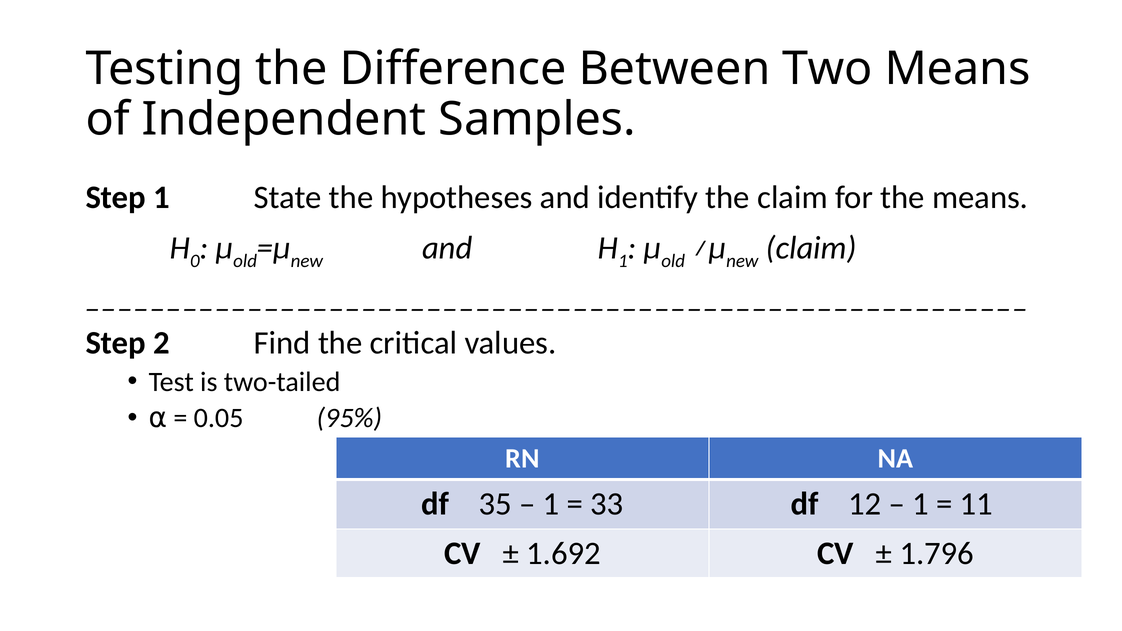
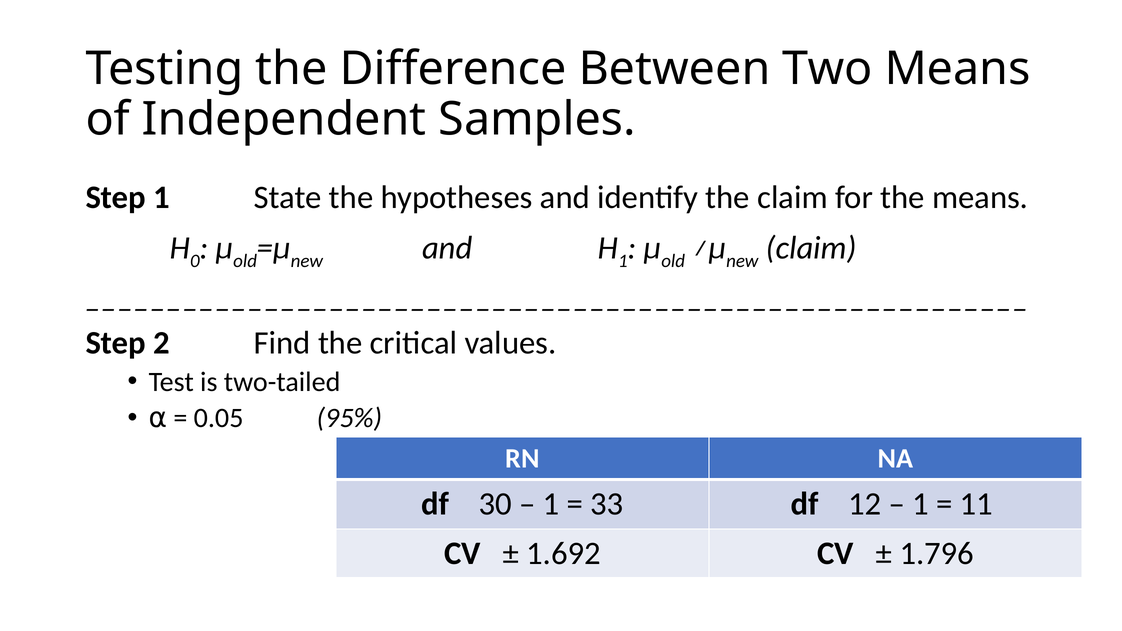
35: 35 -> 30
